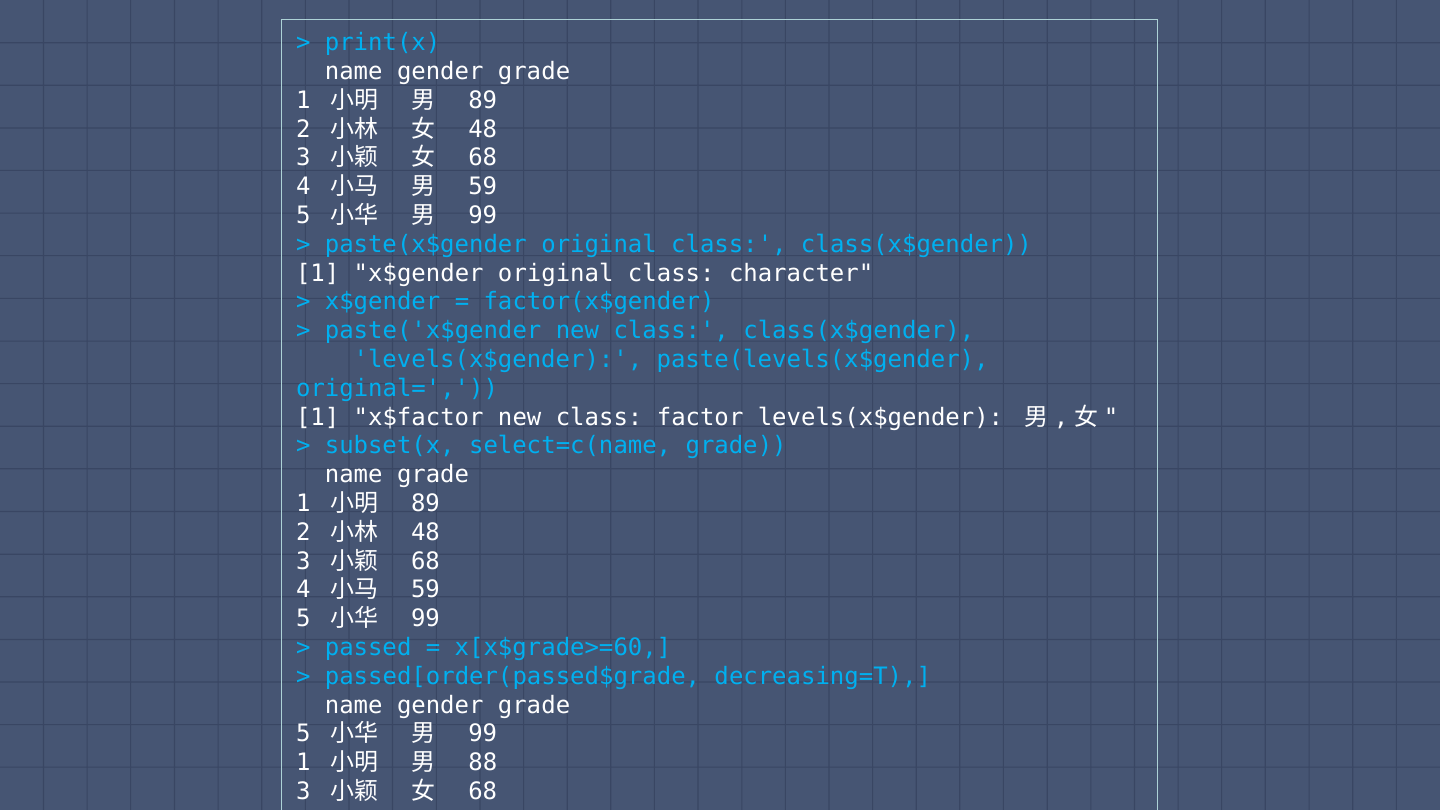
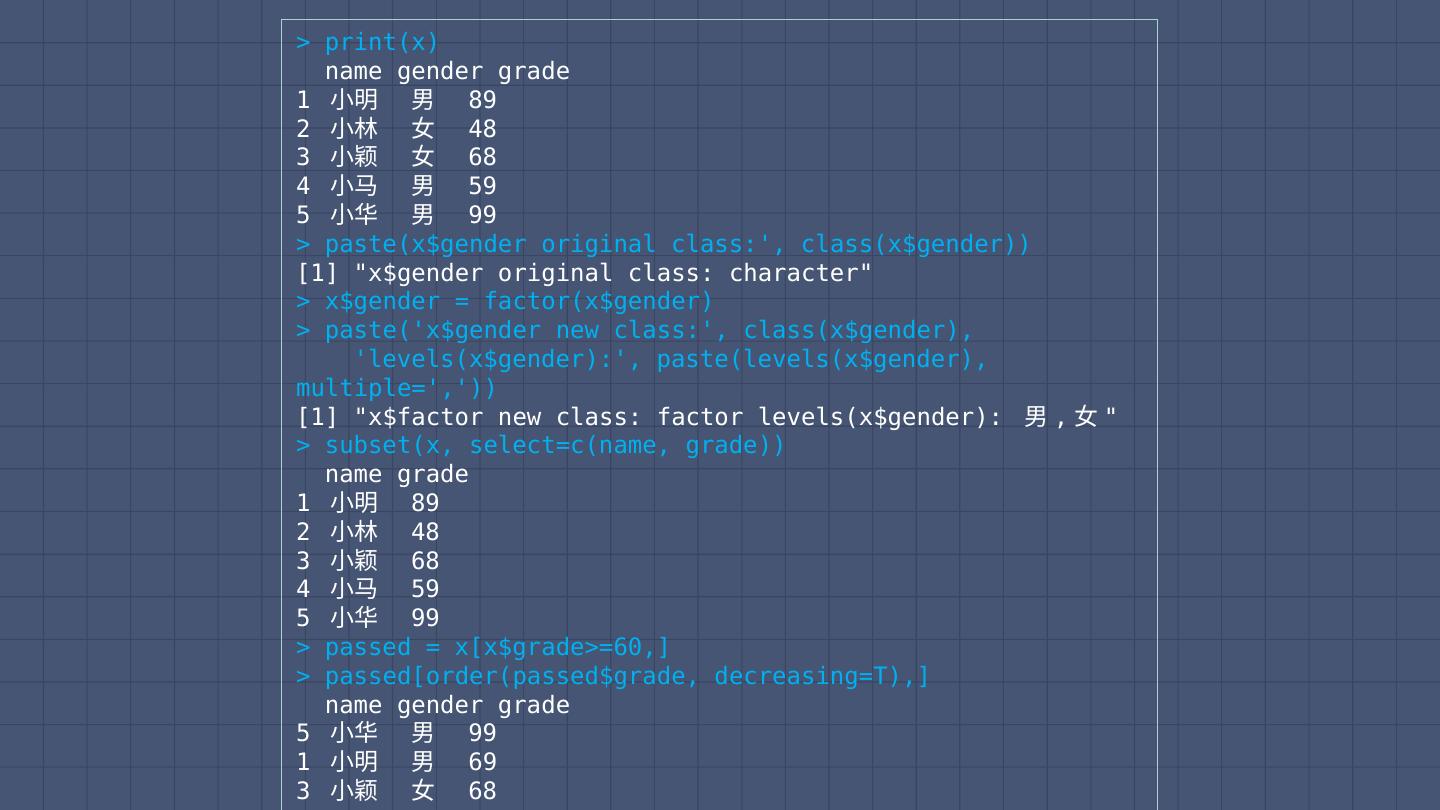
original=: original= -> multiple=
88: 88 -> 69
